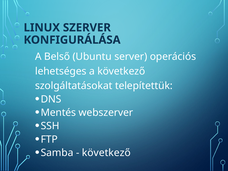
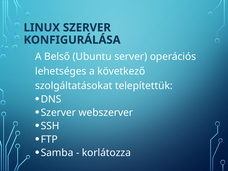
Mentés at (58, 113): Mentés -> Szerver
következő at (106, 153): következő -> korlátozza
